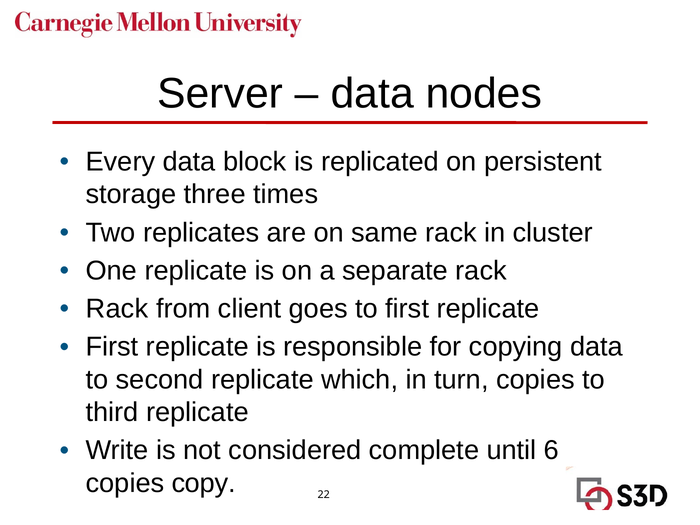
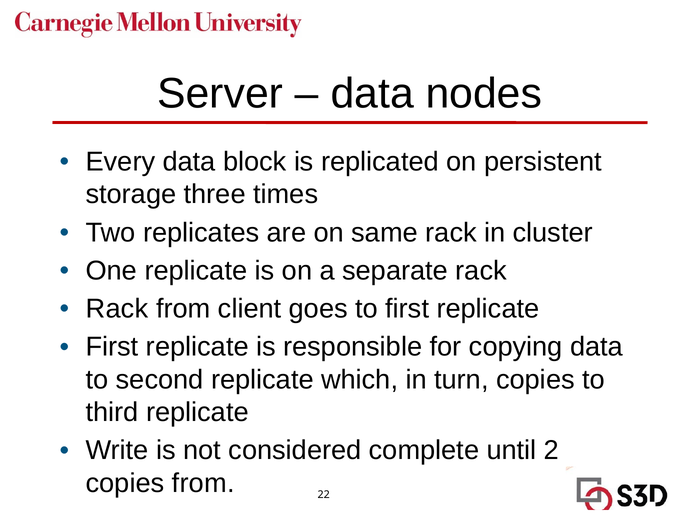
6: 6 -> 2
copies copy: copy -> from
